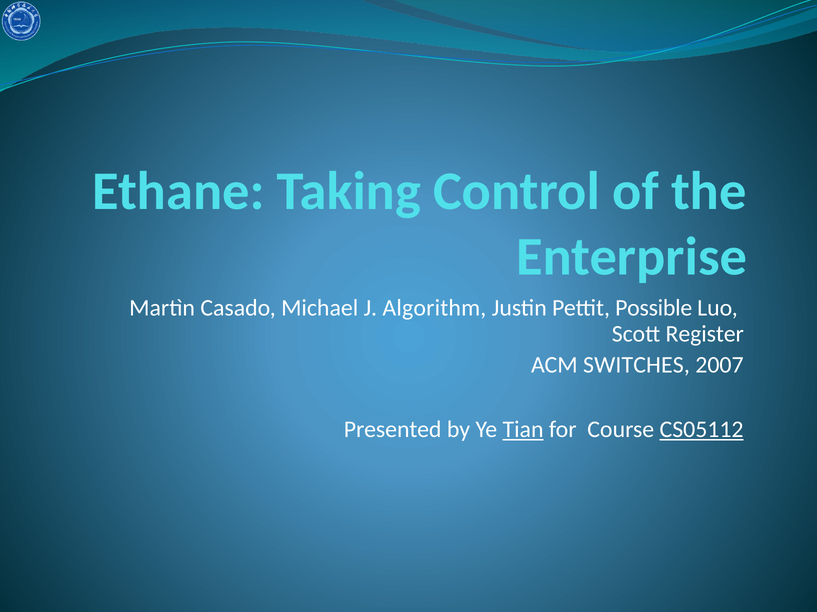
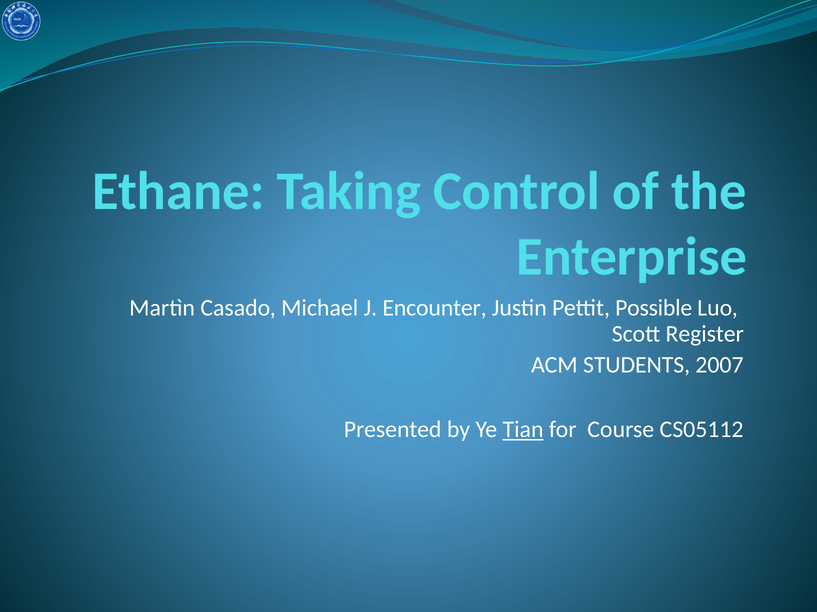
Algorithm: Algorithm -> Encounter
SWITCHES: SWITCHES -> STUDENTS
CS05112 underline: present -> none
